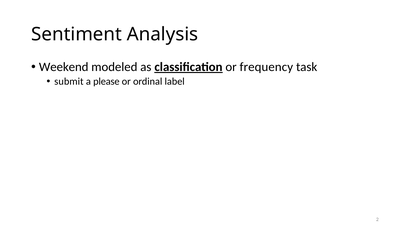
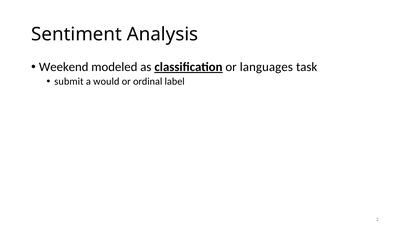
frequency: frequency -> languages
please: please -> would
